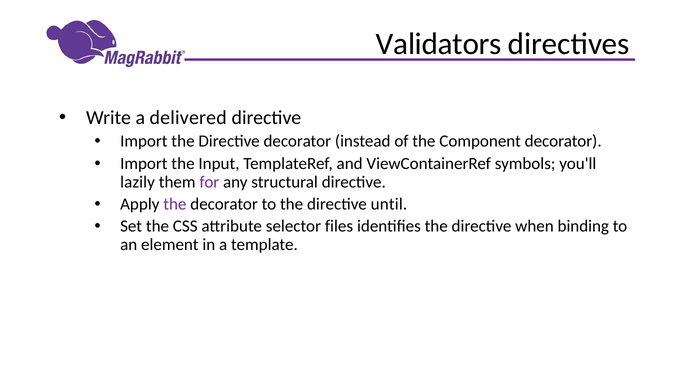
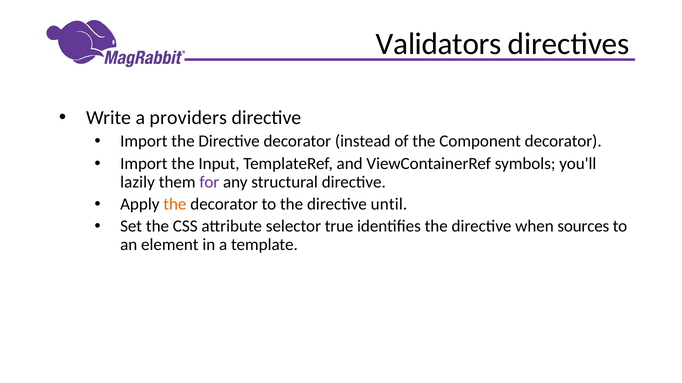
delivered: delivered -> providers
the at (175, 204) colour: purple -> orange
files: files -> true
binding: binding -> sources
